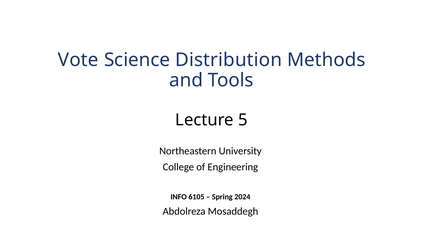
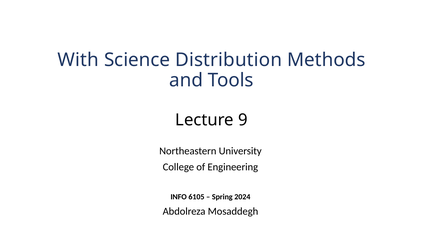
Vote: Vote -> With
5: 5 -> 9
